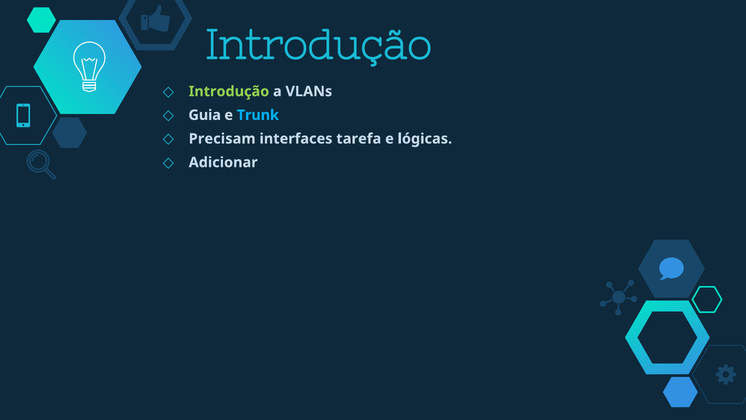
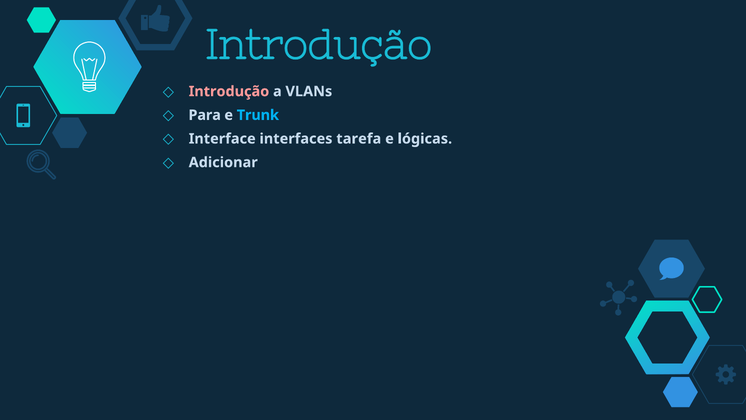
Introdução at (229, 91) colour: light green -> pink
Guia: Guia -> Para
Precisam: Precisam -> Interface
